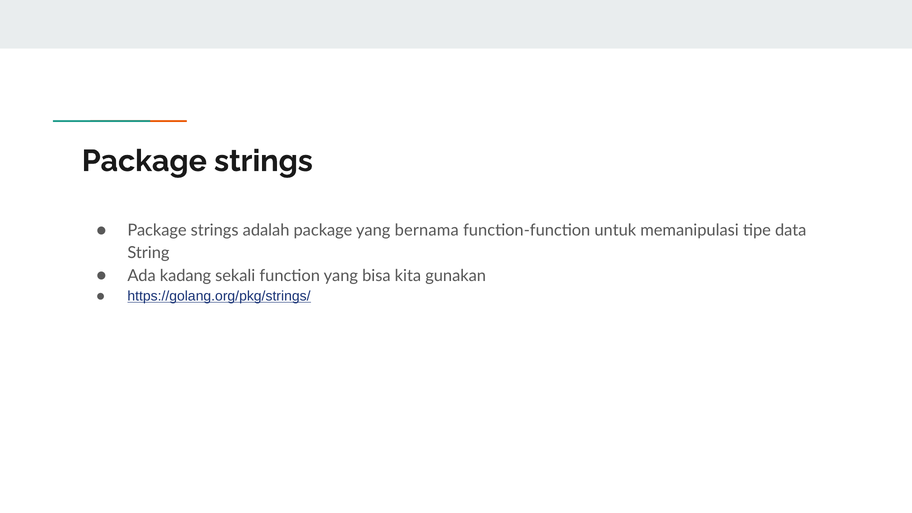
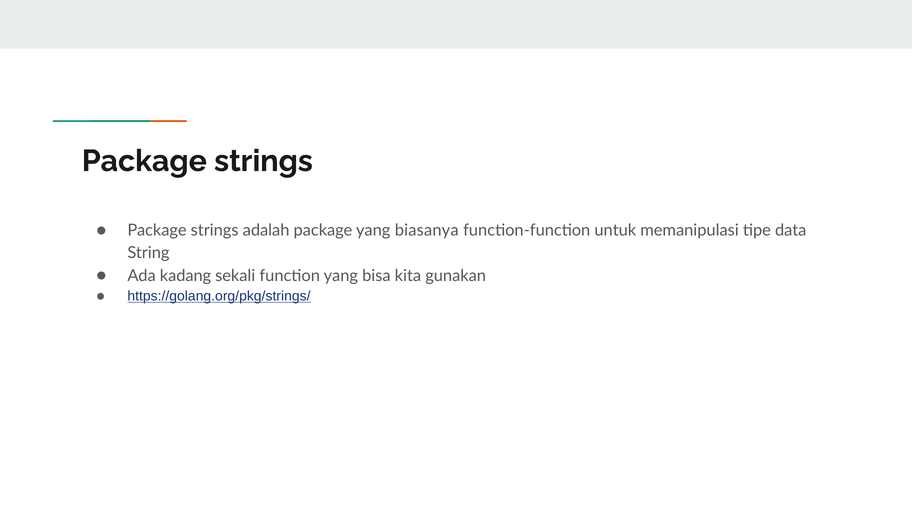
bernama: bernama -> biasanya
